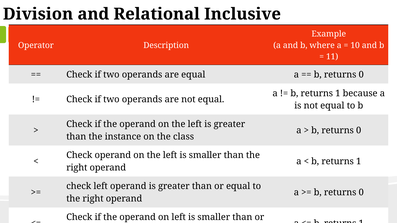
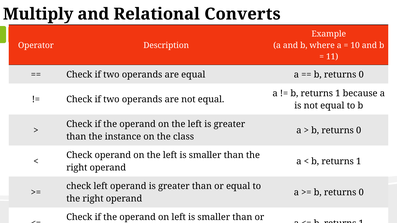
Division: Division -> Multiply
Inclusive: Inclusive -> Converts
